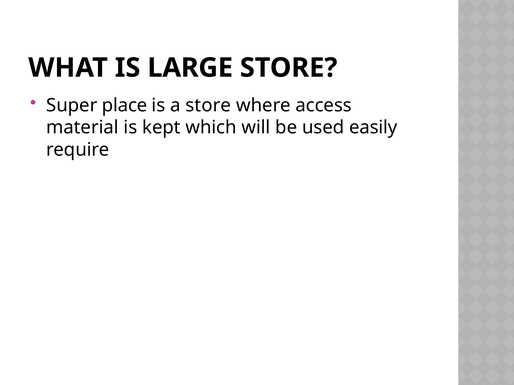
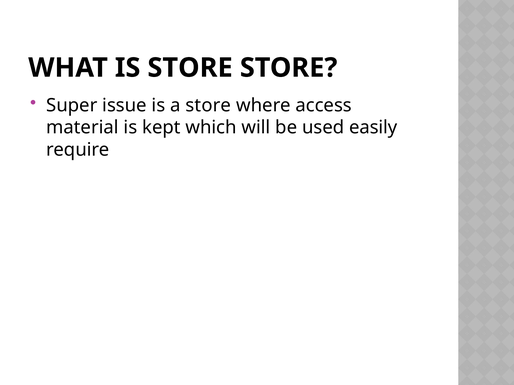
IS LARGE: LARGE -> STORE
place: place -> issue
